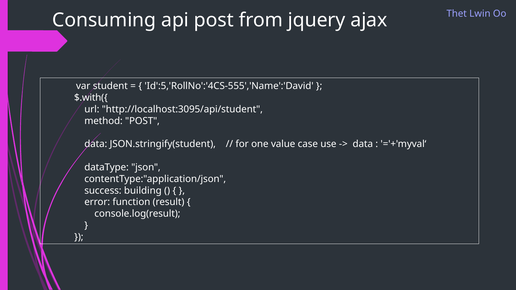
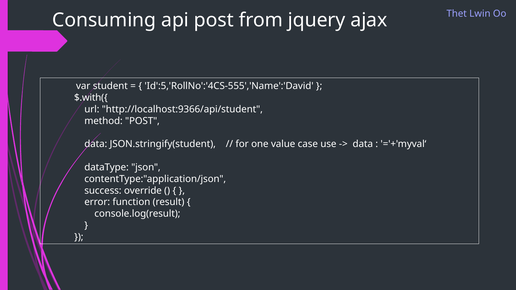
http://localhost:3095/api/student: http://localhost:3095/api/student -> http://localhost:9366/api/student
building: building -> override
